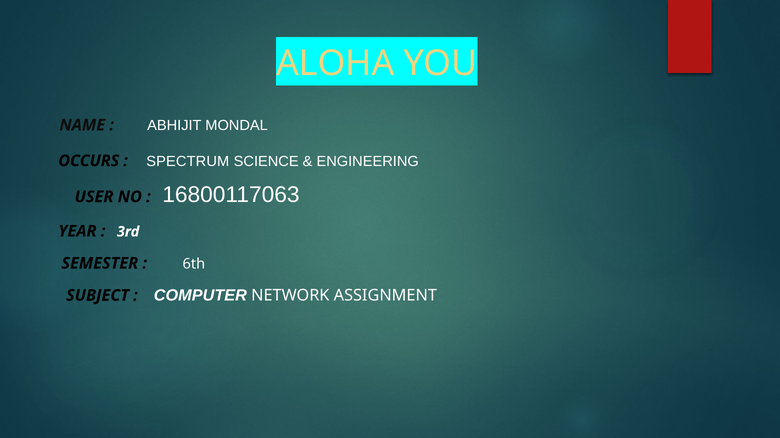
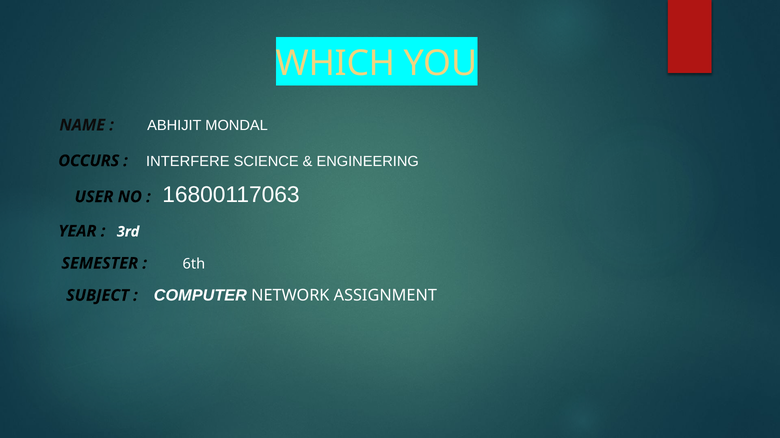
ALOHA: ALOHA -> WHICH
SPECTRUM: SPECTRUM -> INTERFERE
